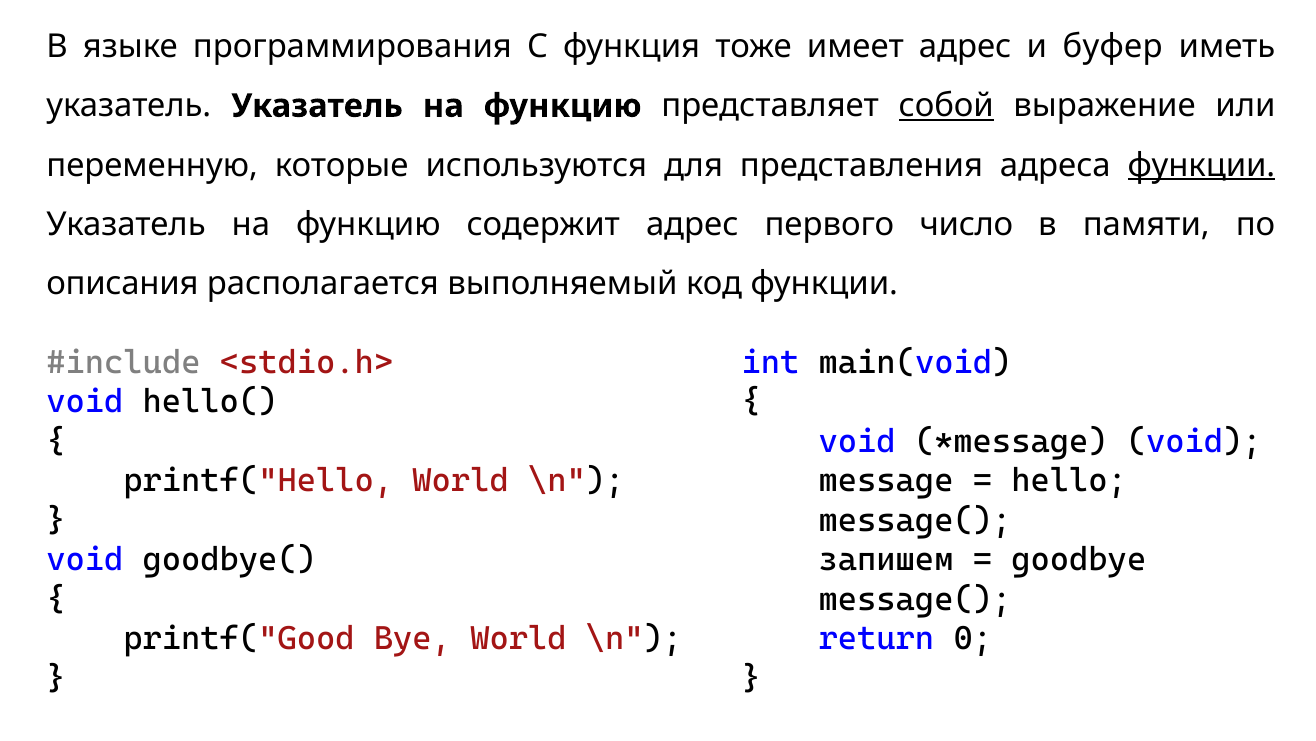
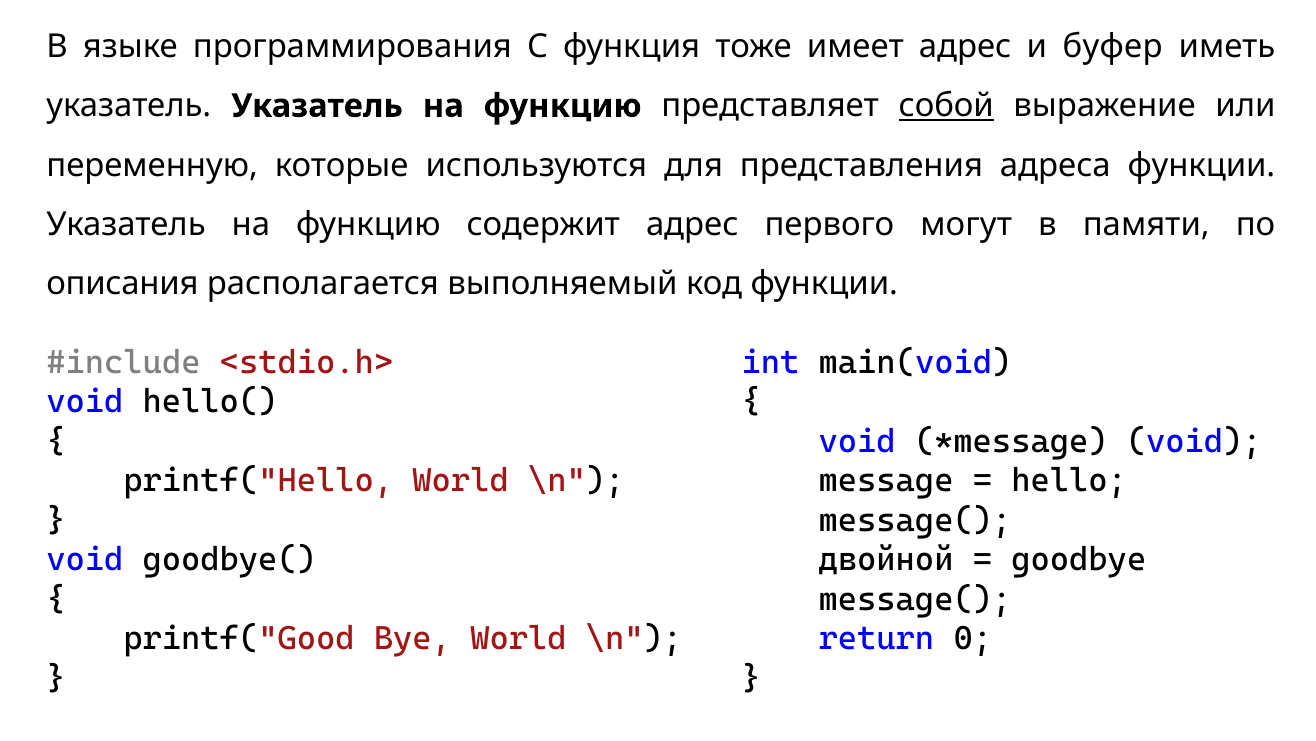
функции at (1201, 165) underline: present -> none
число: число -> могут
запишем: запишем -> двойной
